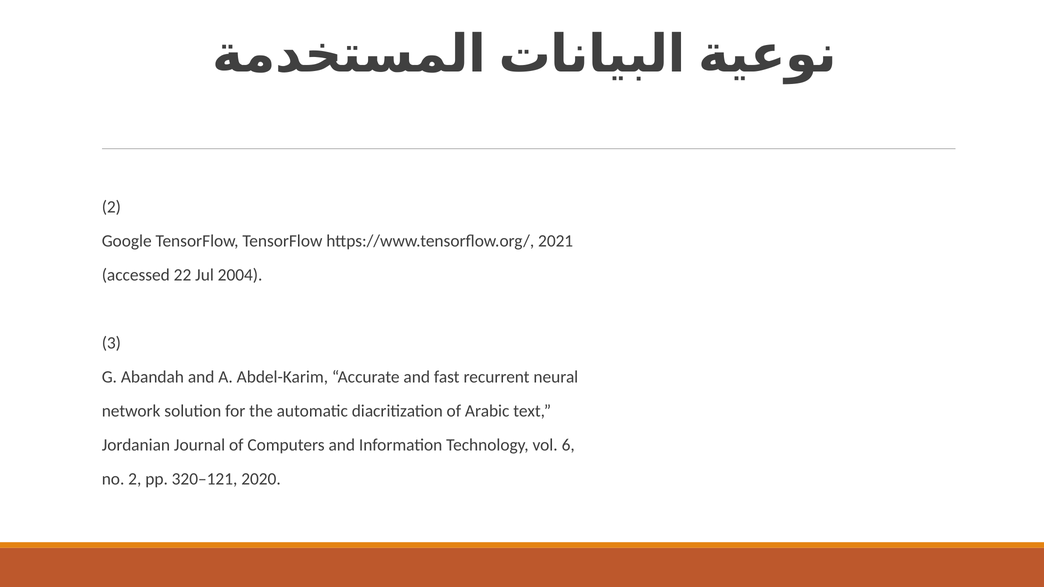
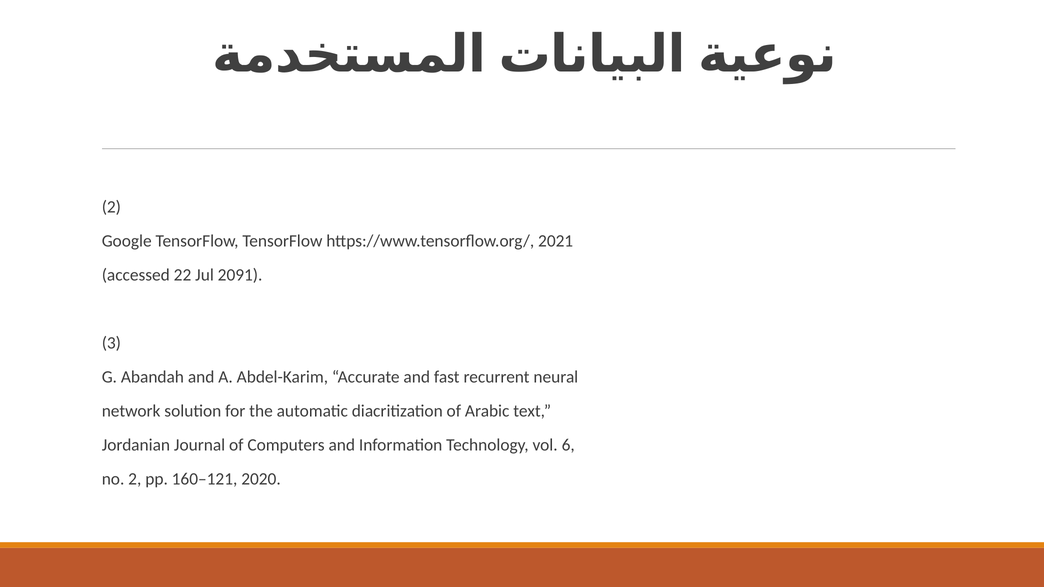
2004: 2004 -> 2091
320–121: 320–121 -> 160–121
